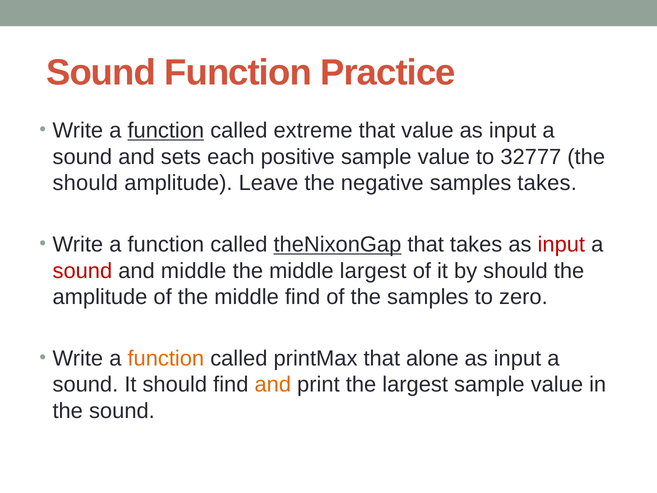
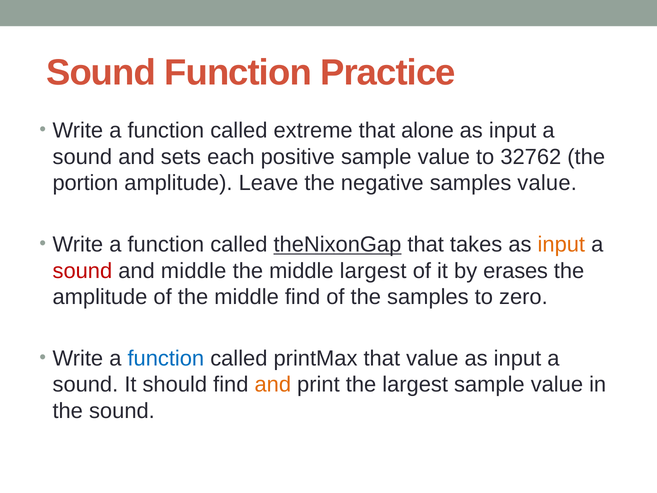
function at (166, 131) underline: present -> none
that value: value -> alone
32777: 32777 -> 32762
should at (85, 183): should -> portion
samples takes: takes -> value
input at (561, 244) colour: red -> orange
by should: should -> erases
function at (166, 358) colour: orange -> blue
that alone: alone -> value
